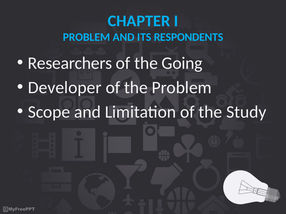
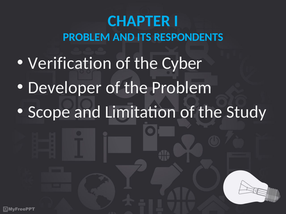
Researchers: Researchers -> Verification
Going: Going -> Cyber
